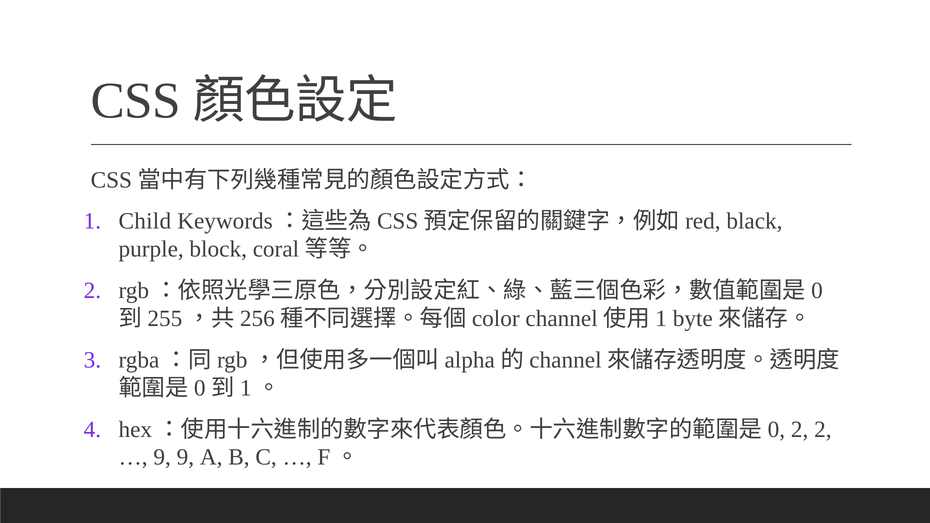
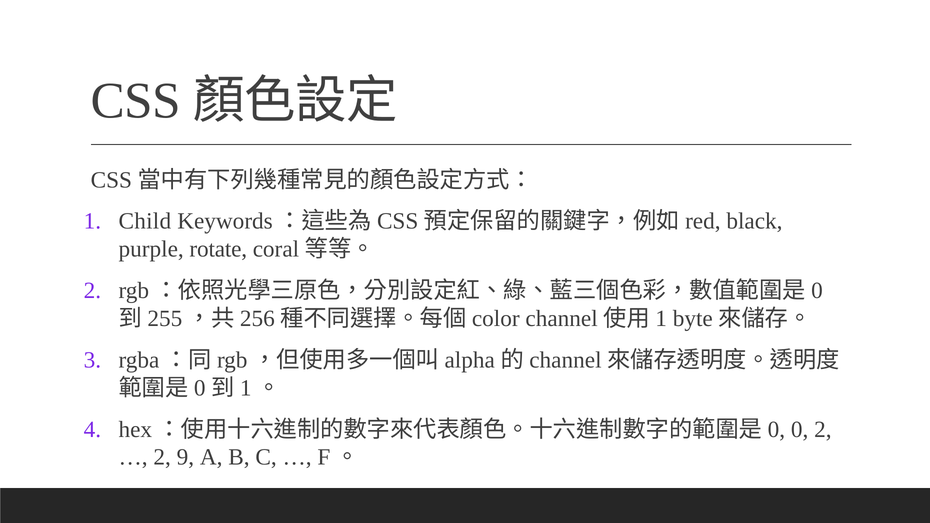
block: block -> rotate
2 at (800, 429): 2 -> 0
9 at (162, 457): 9 -> 2
